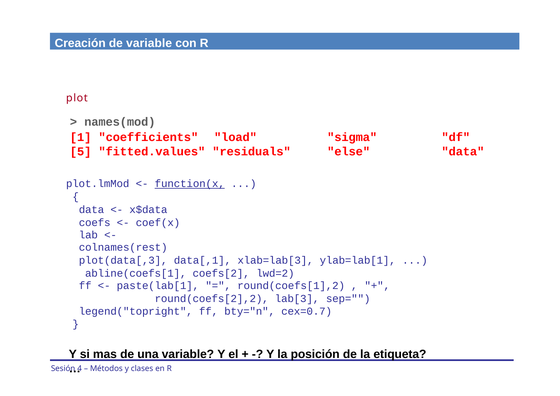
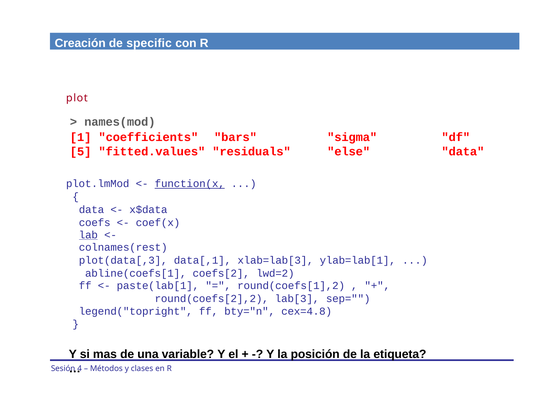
de variable: variable -> specific
load: load -> bars
lab underline: none -> present
cex=0.7: cex=0.7 -> cex=4.8
